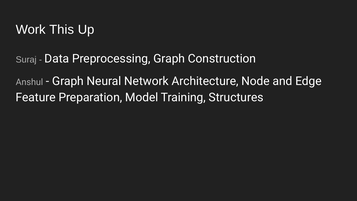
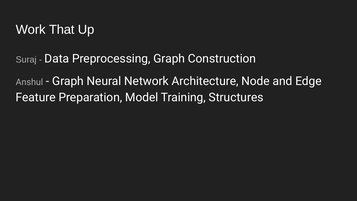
This: This -> That
